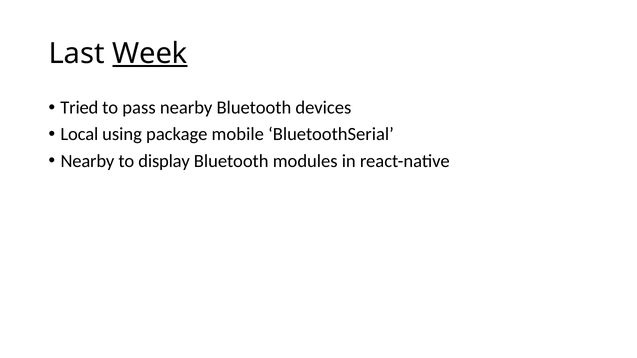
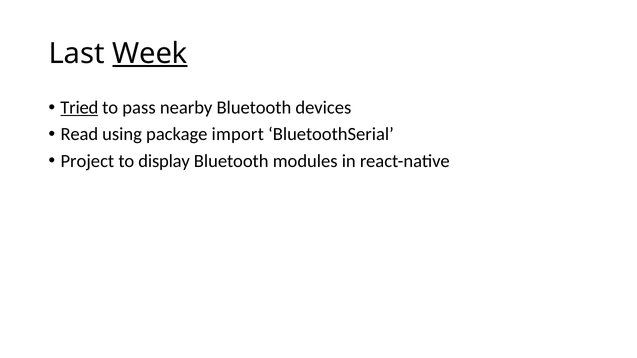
Tried underline: none -> present
Local: Local -> Read
mobile: mobile -> import
Nearby at (87, 161): Nearby -> Project
